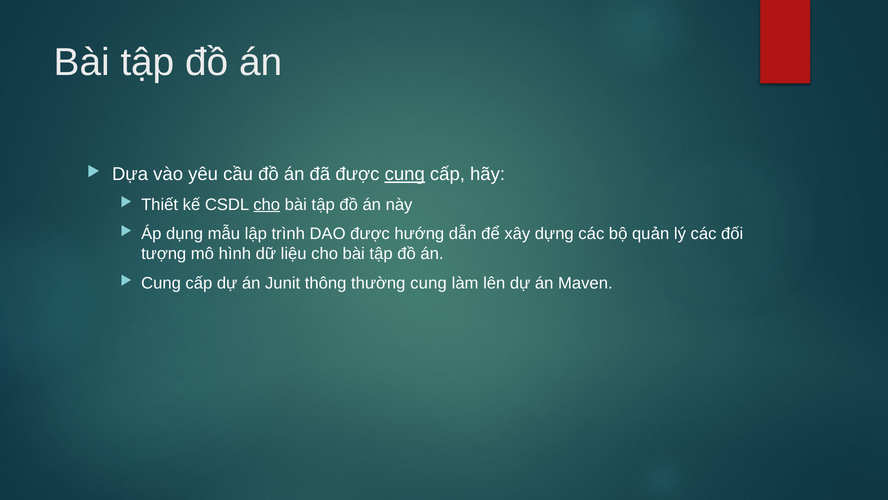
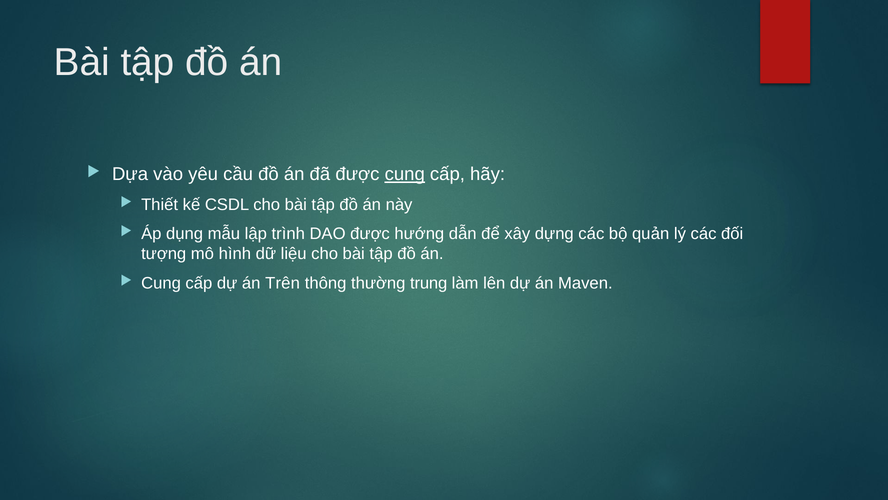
cho at (267, 204) underline: present -> none
Junit: Junit -> Trên
thường cung: cung -> trung
